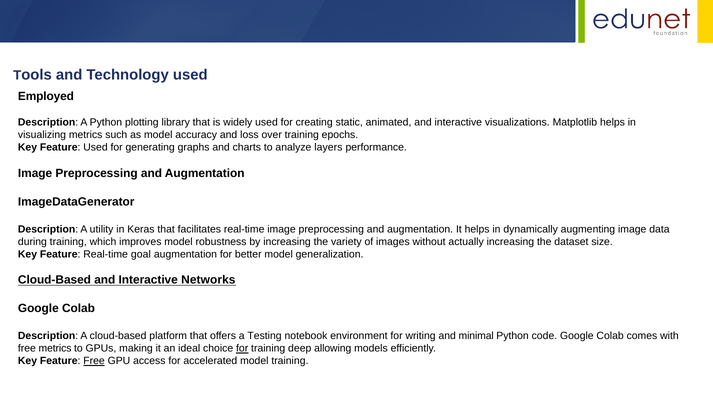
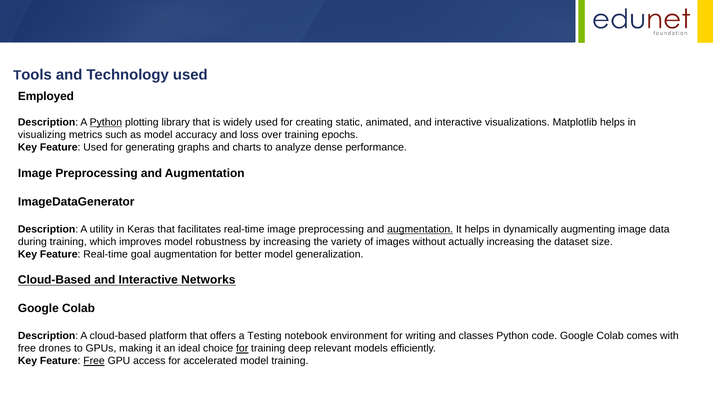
Python at (106, 122) underline: none -> present
layers: layers -> dense
augmentation at (420, 229) underline: none -> present
minimal: minimal -> classes
free metrics: metrics -> drones
allowing: allowing -> relevant
